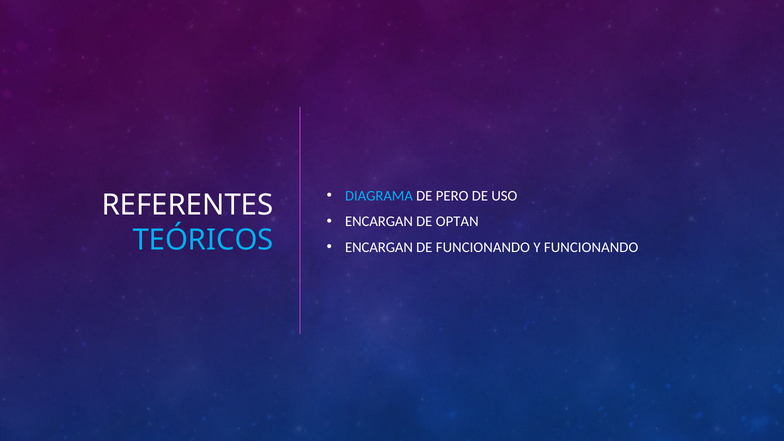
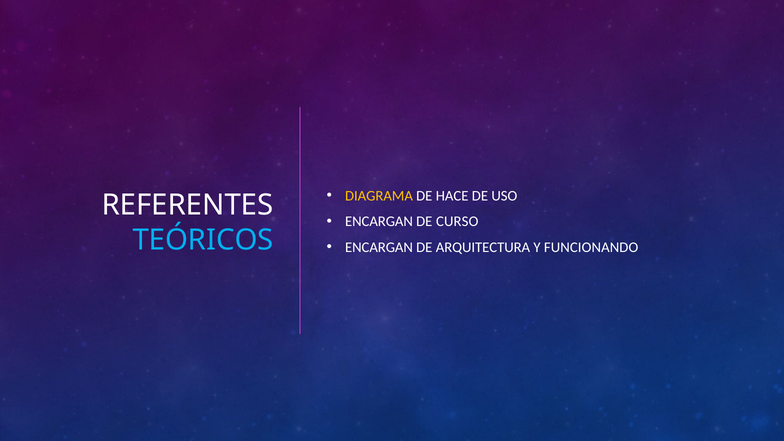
DIAGRAMA colour: light blue -> yellow
PERO: PERO -> HACE
OPTAN: OPTAN -> CURSO
DE FUNCIONANDO: FUNCIONANDO -> ARQUITECTURA
